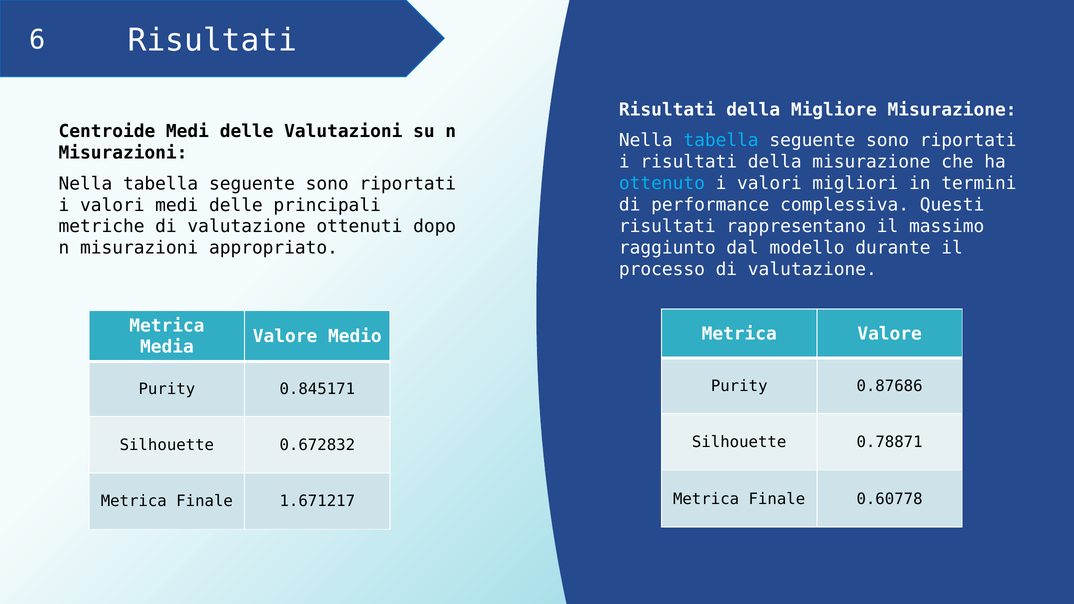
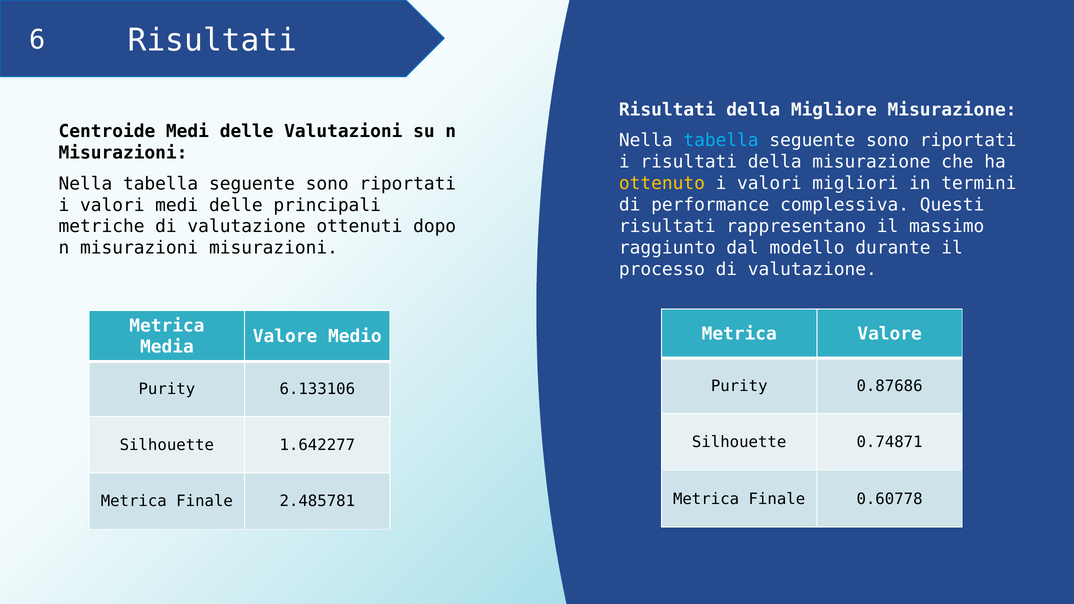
ottenuto colour: light blue -> yellow
misurazioni appropriato: appropriato -> misurazioni
0.845171: 0.845171 -> 6.133106
0.78871: 0.78871 -> 0.74871
0.672832: 0.672832 -> 1.642277
1.671217: 1.671217 -> 2.485781
